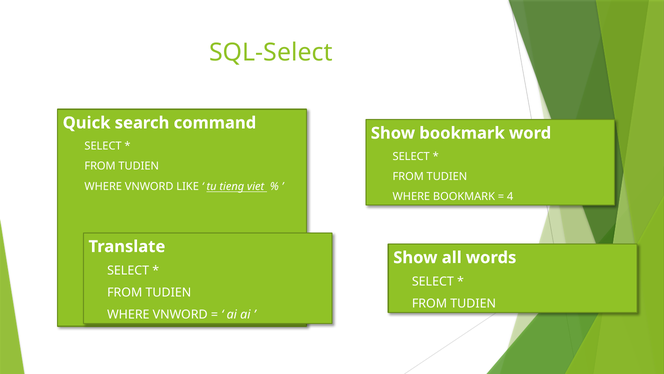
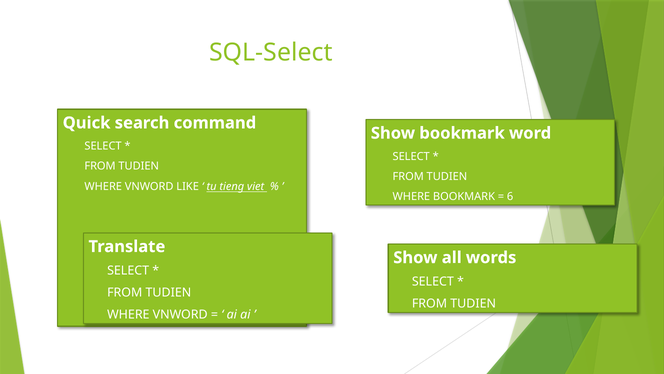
4: 4 -> 6
